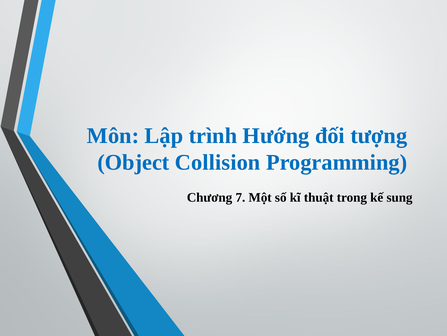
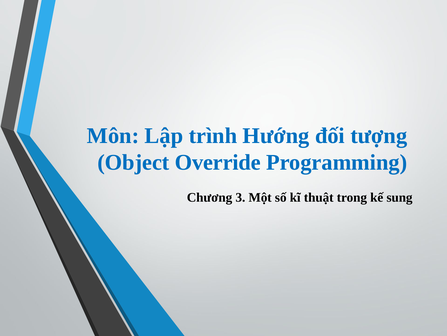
Collision: Collision -> Override
7: 7 -> 3
